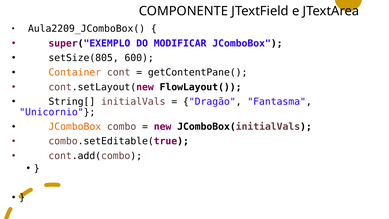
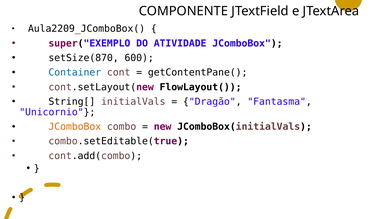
MODIFICAR: MODIFICAR -> ATIVIDADE
setSize(805: setSize(805 -> setSize(870
Container colour: orange -> blue
